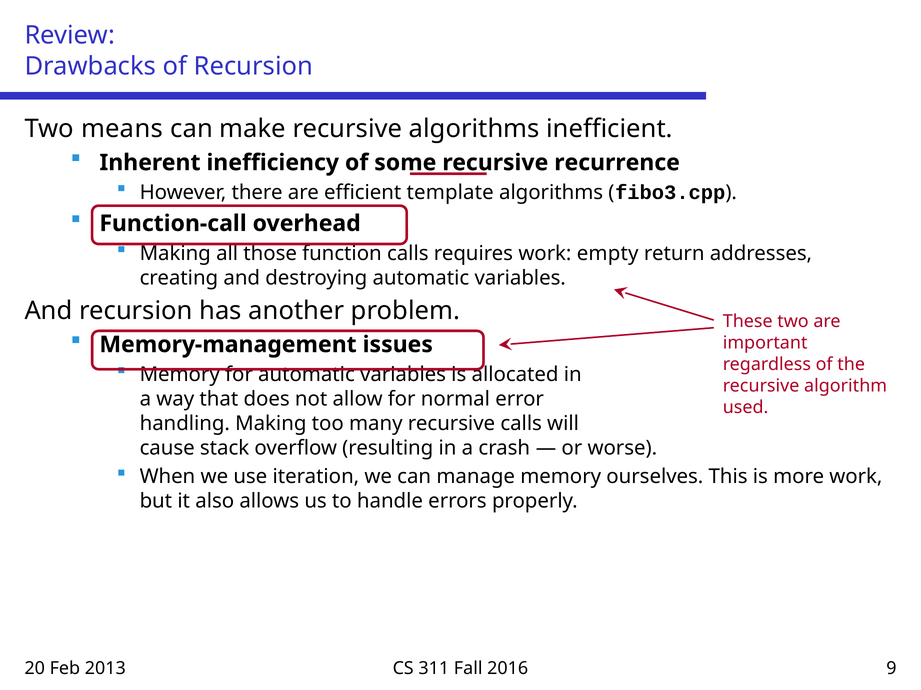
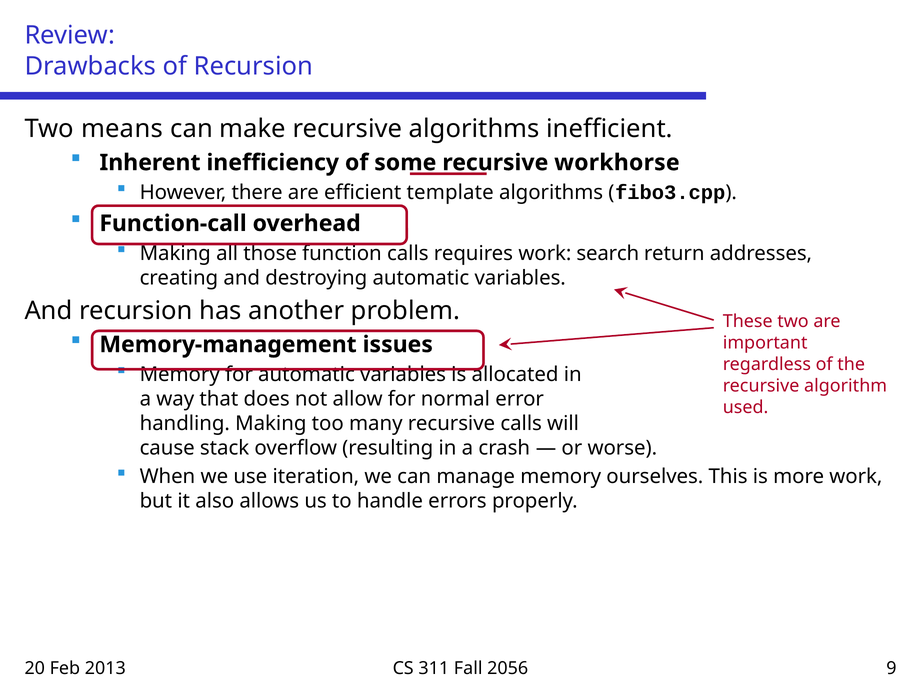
recurrence: recurrence -> workhorse
empty: empty -> search
2016: 2016 -> 2056
